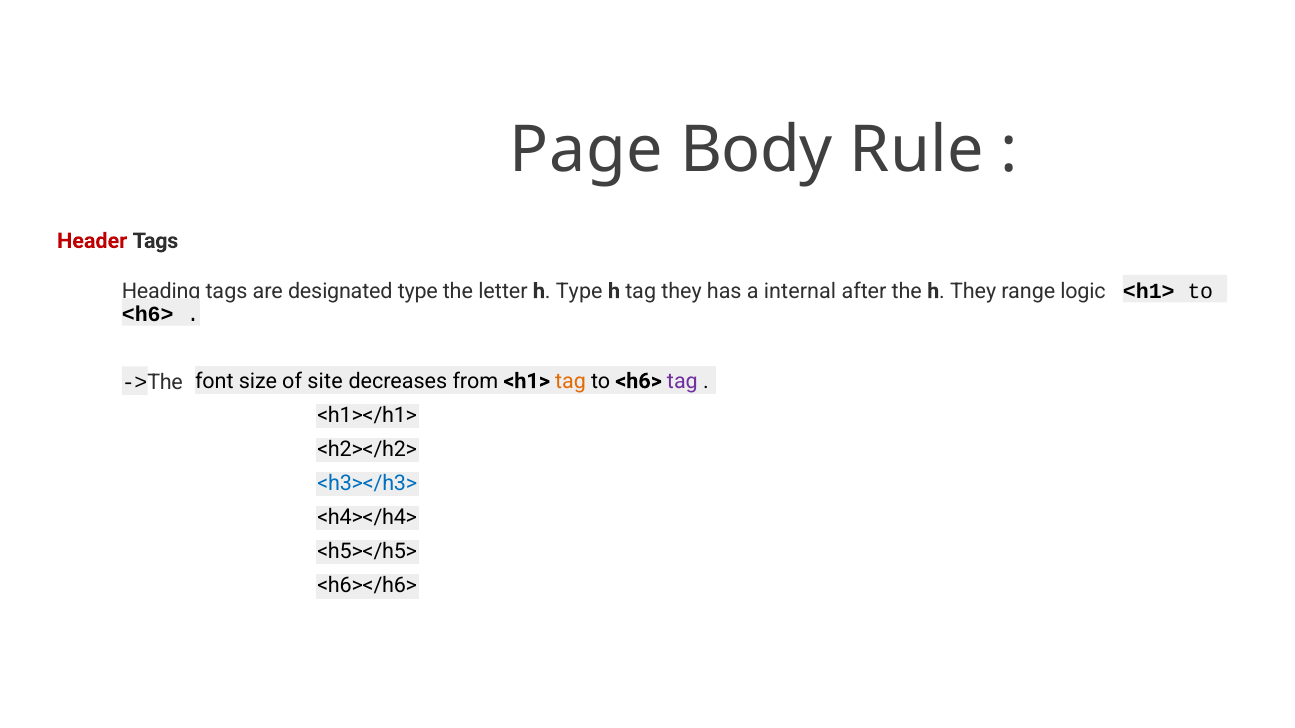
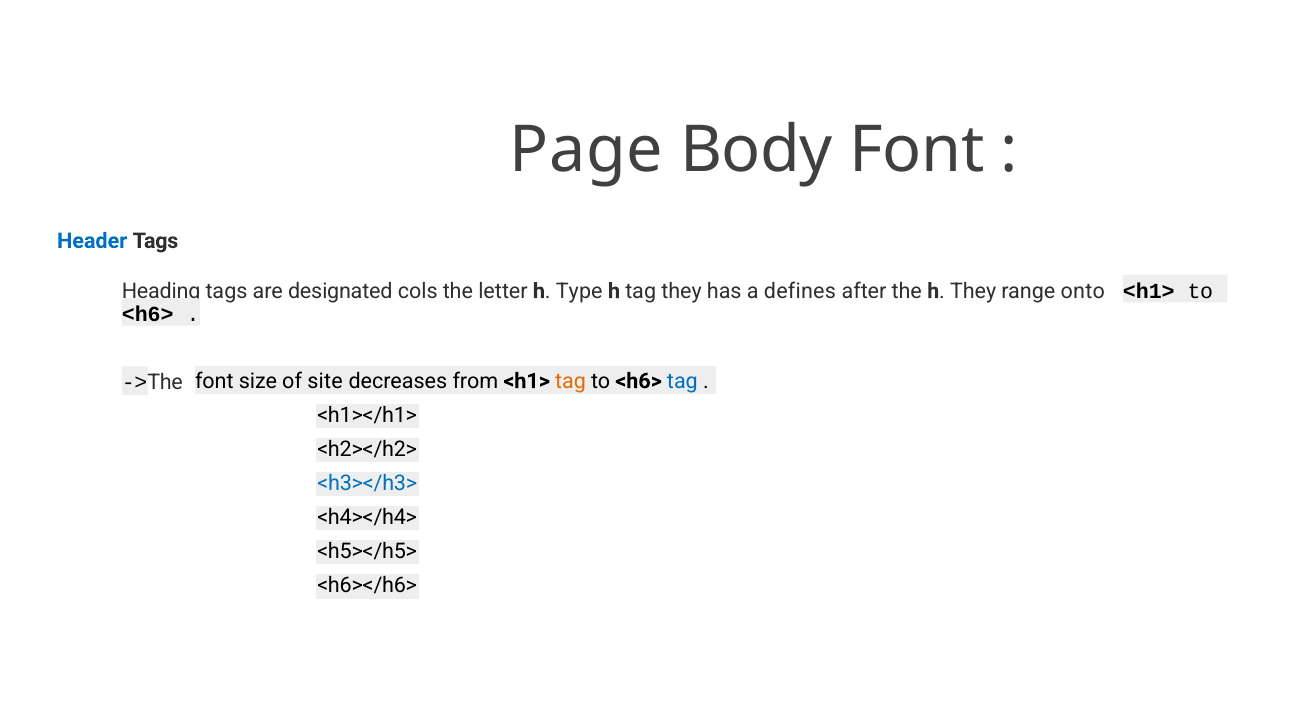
Body Rule: Rule -> Font
Header colour: red -> blue
designated type: type -> cols
internal: internal -> defines
logic: logic -> onto
tag at (682, 381) colour: purple -> blue
